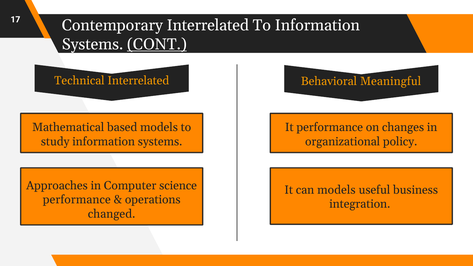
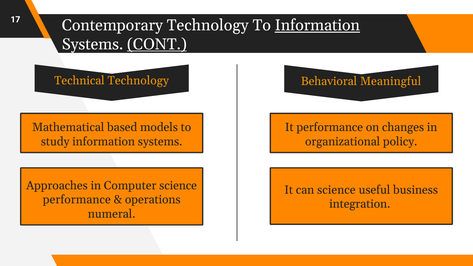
Contemporary Interrelated: Interrelated -> Technology
Information at (317, 25) underline: none -> present
Technical Interrelated: Interrelated -> Technology
can models: models -> science
changed: changed -> numeral
